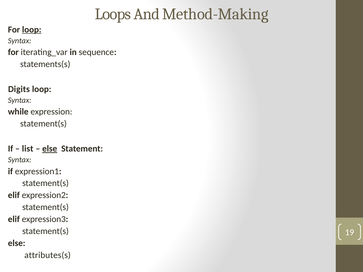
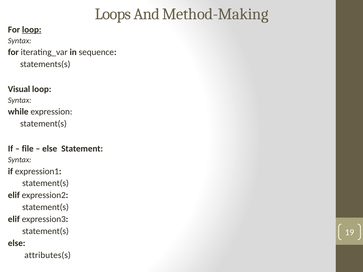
Digits: Digits -> Visual
list: list -> file
else at (50, 149) underline: present -> none
